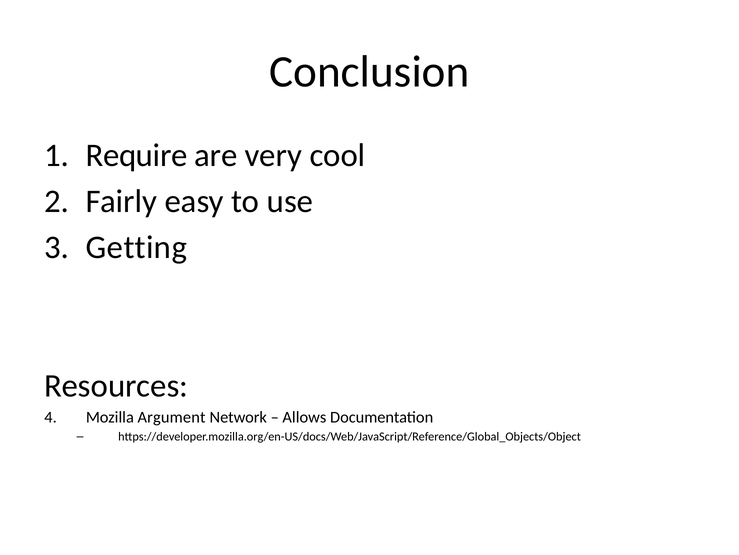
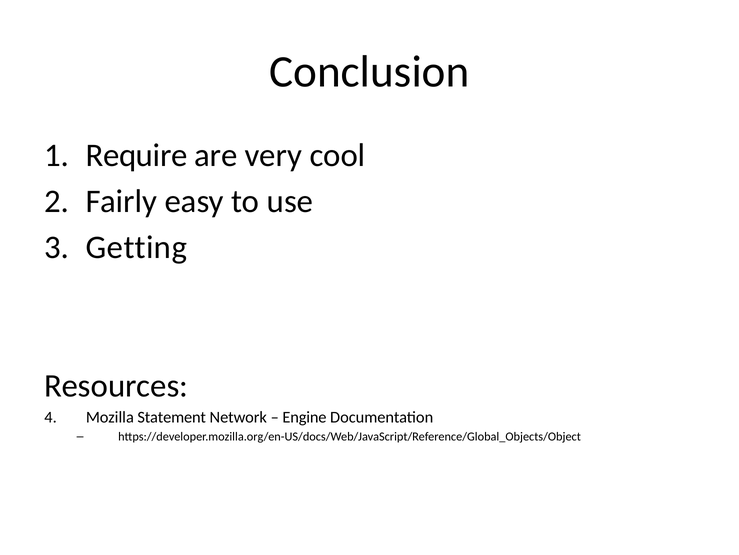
Argument: Argument -> Statement
Allows: Allows -> Engine
